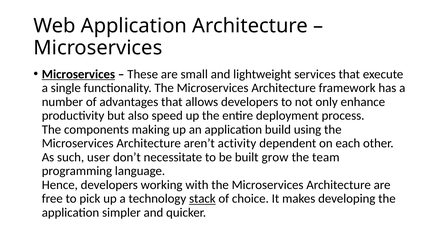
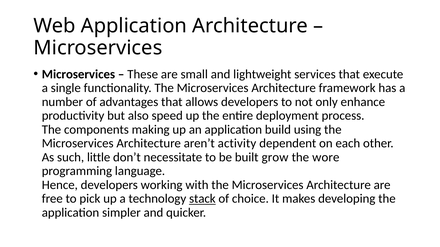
Microservices at (78, 74) underline: present -> none
user: user -> little
team: team -> wore
